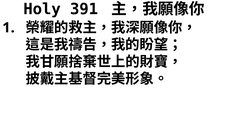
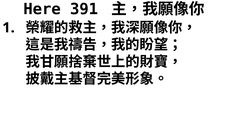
Holy: Holy -> Here
